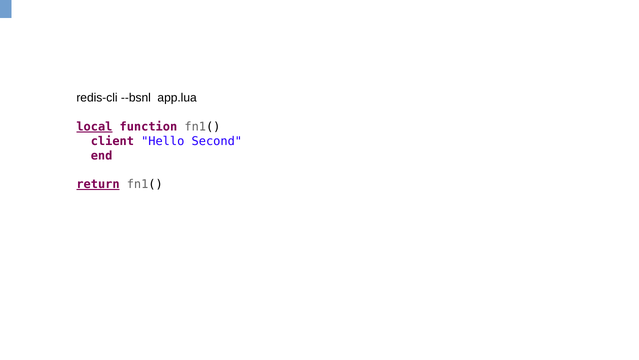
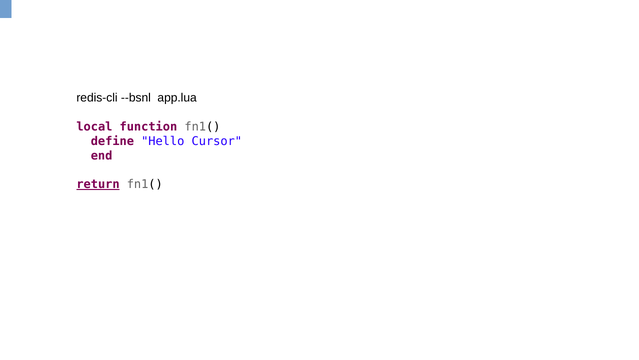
local underline: present -> none
client: client -> define
Second: Second -> Cursor
